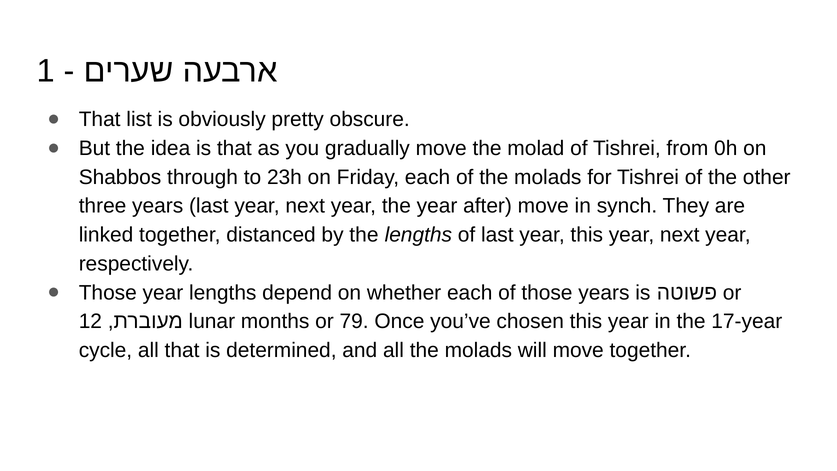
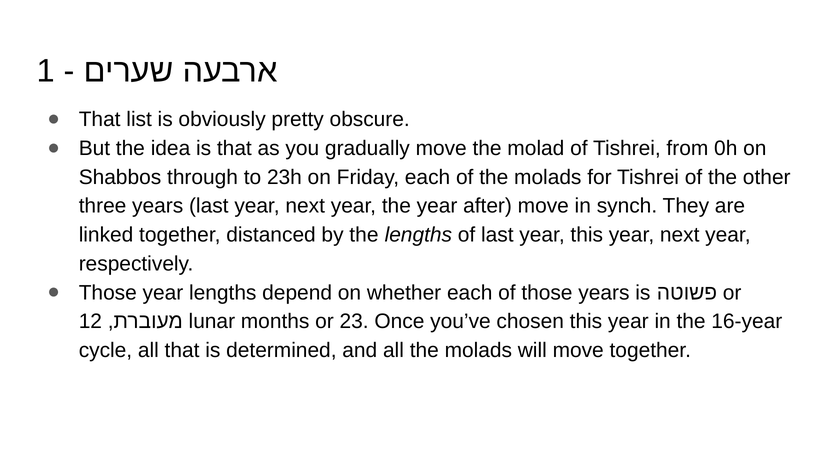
79: 79 -> 23
17-year: 17-year -> 16-year
